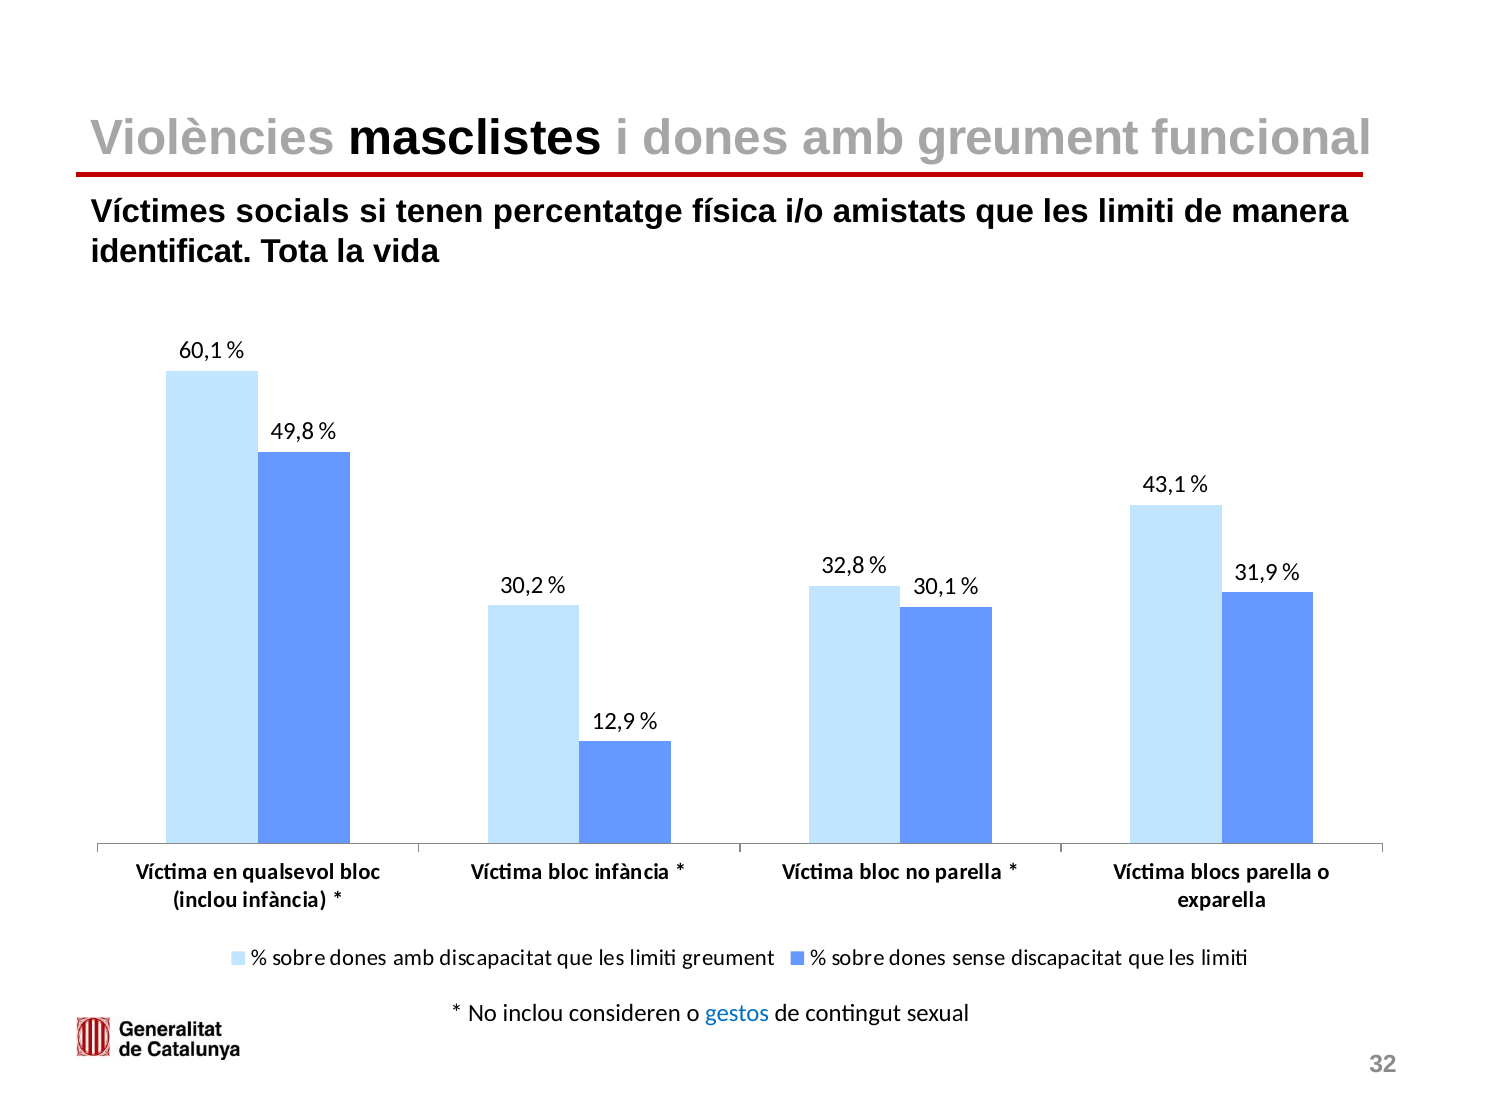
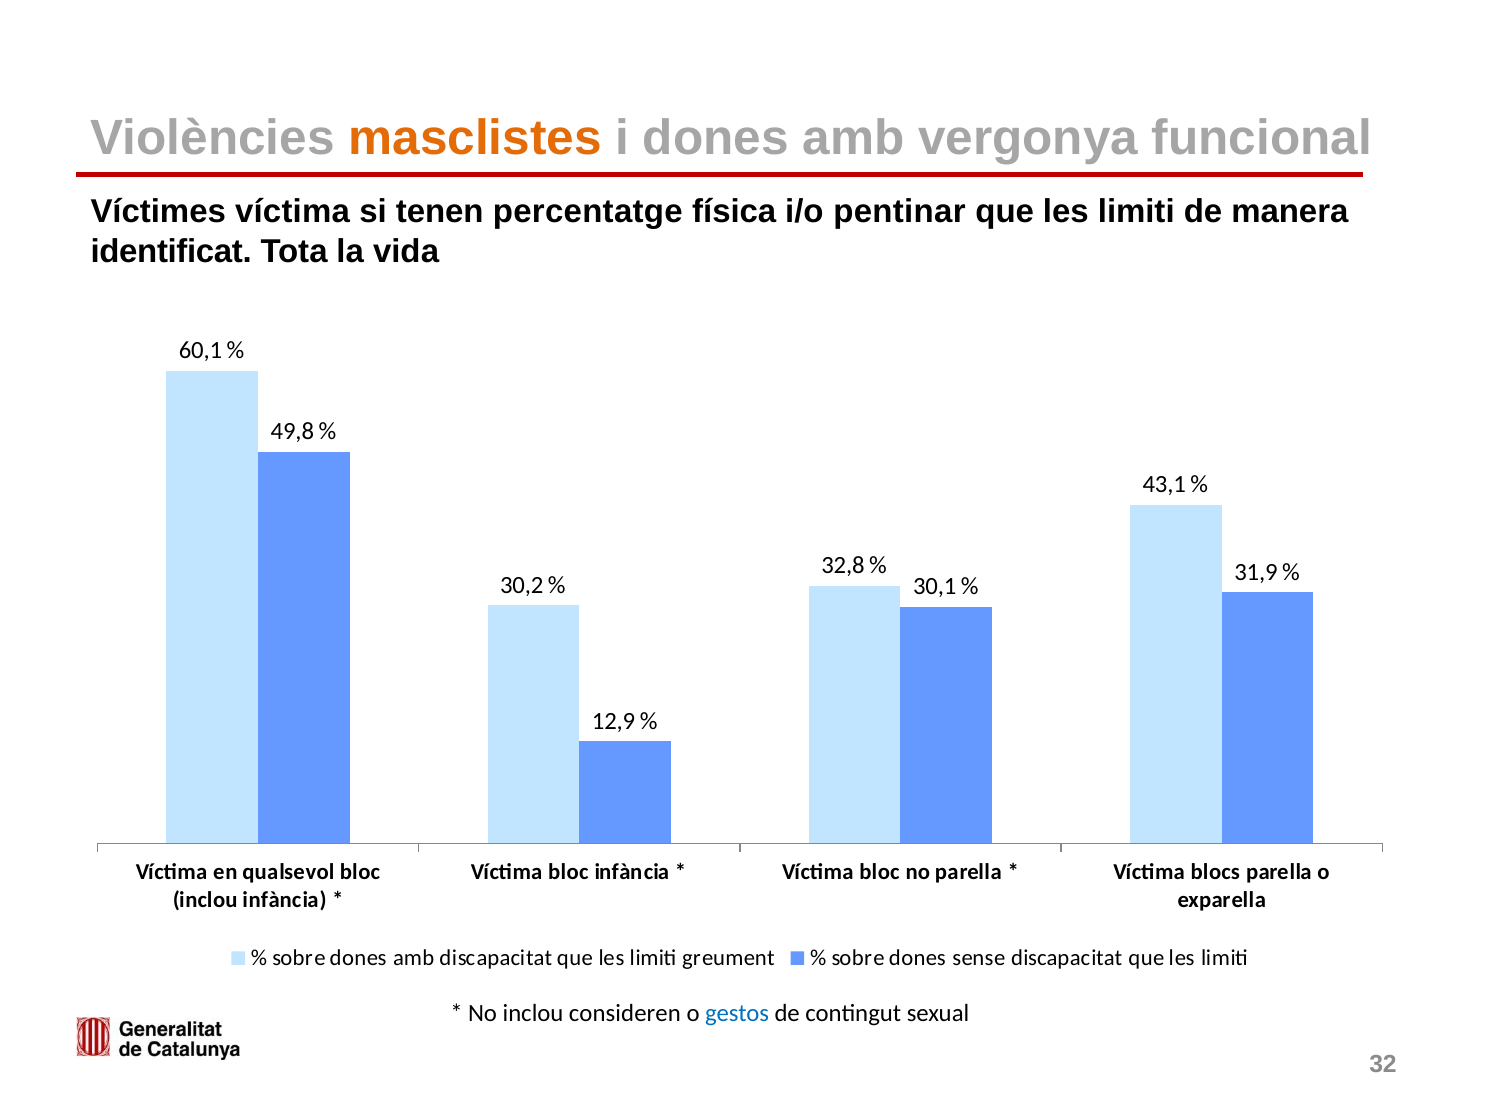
masclistes colour: black -> orange
amb greument: greument -> vergonya
Víctimes socials: socials -> víctima
amistats: amistats -> pentinar
